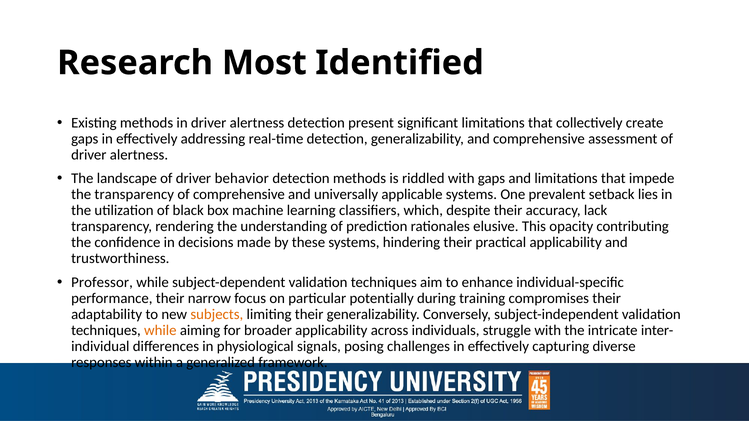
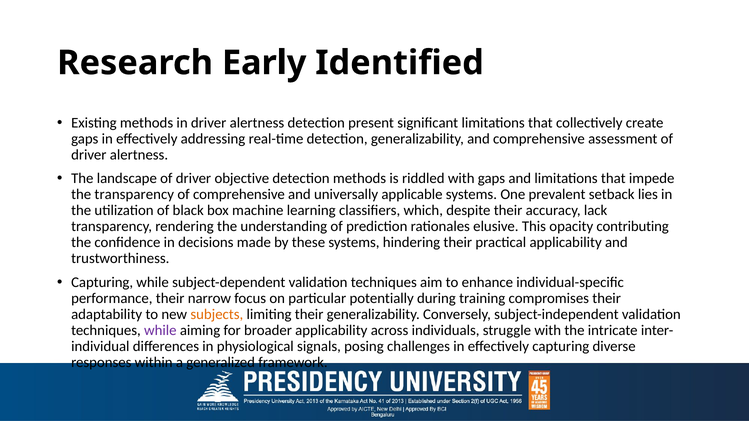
Most: Most -> Early
behavior: behavior -> objective
Professor at (102, 283): Professor -> Capturing
while at (160, 331) colour: orange -> purple
